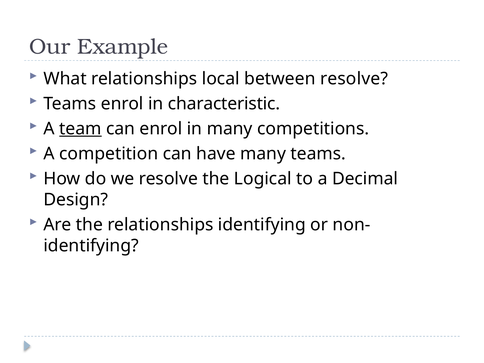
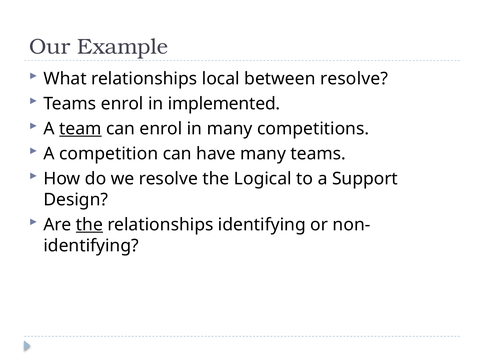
characteristic: characteristic -> implemented
Decimal: Decimal -> Support
the at (89, 225) underline: none -> present
